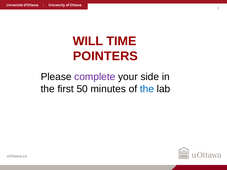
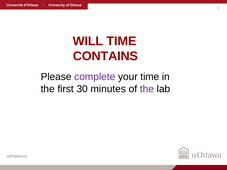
POINTERS: POINTERS -> CONTAINS
your side: side -> time
50: 50 -> 30
the at (147, 89) colour: blue -> purple
